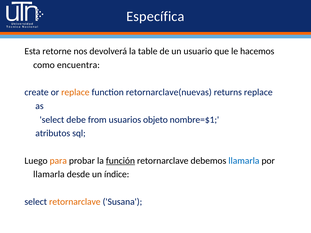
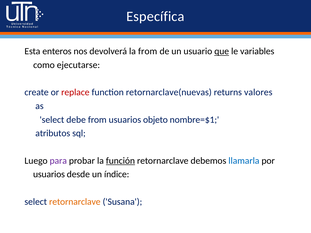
retorne: retorne -> enteros
la table: table -> from
que underline: none -> present
hacemos: hacemos -> variables
encuentra: encuentra -> ejecutarse
replace at (75, 92) colour: orange -> red
returns replace: replace -> valores
para colour: orange -> purple
llamarla at (49, 175): llamarla -> usuarios
